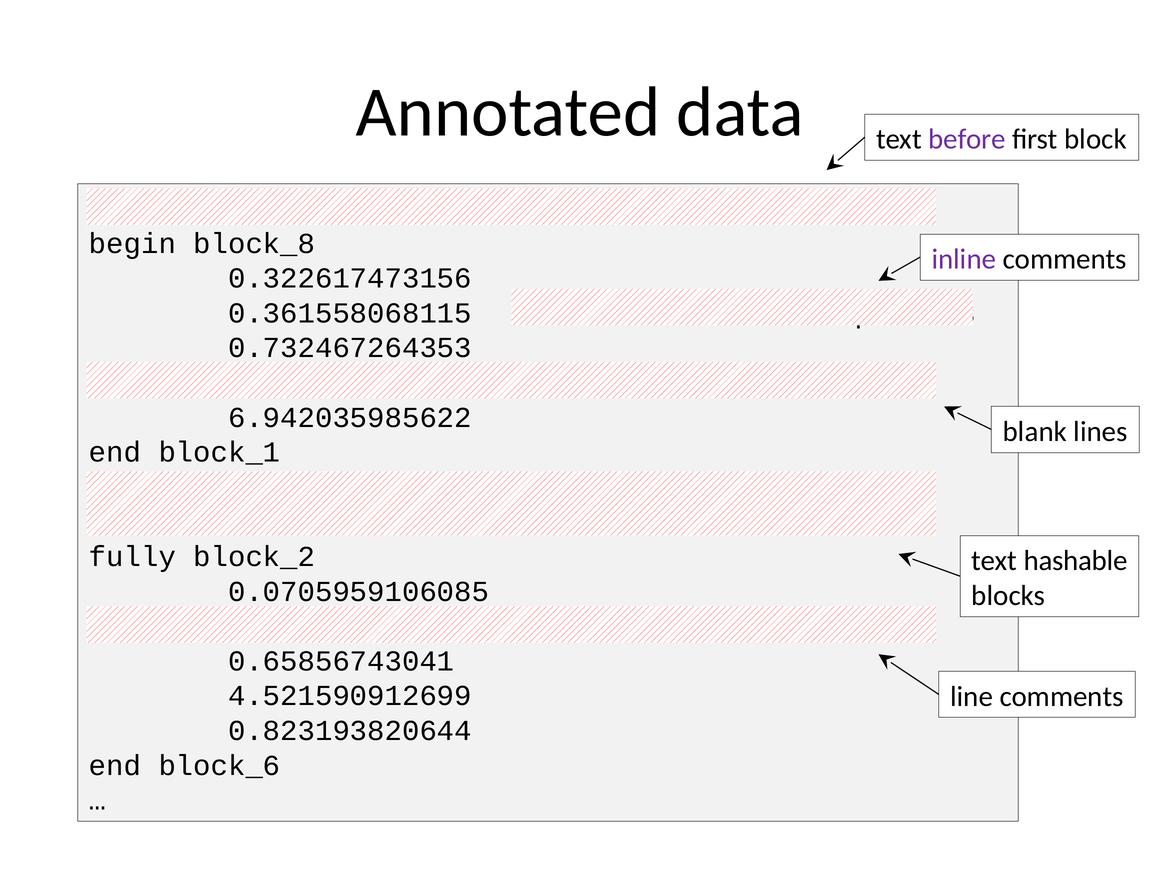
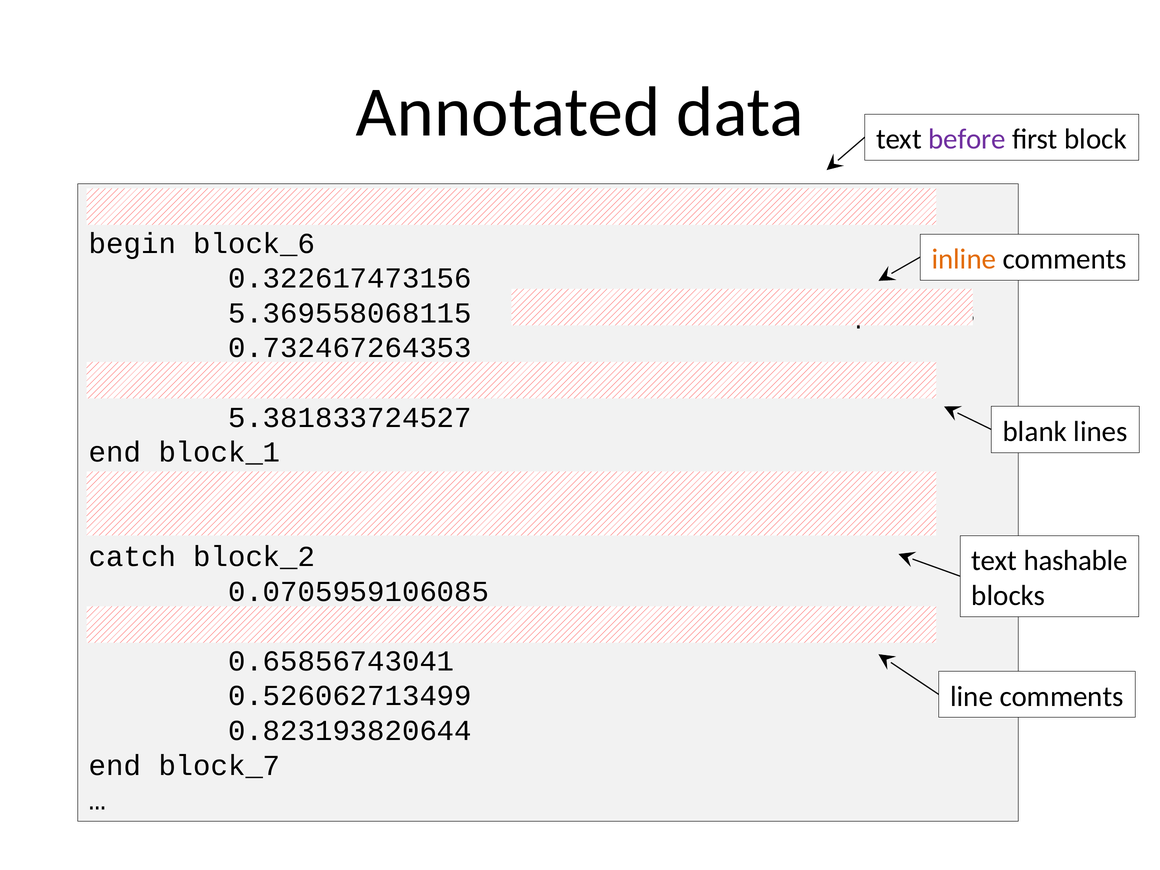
block_8: block_8 -> block_6
inline colour: purple -> orange
0.361558068115: 0.361558068115 -> 5.369558068115
6.942035985622: 6.942035985622 -> 5.381833724527
fully: fully -> catch
4.521590912699: 4.521590912699 -> 0.526062713499
block_6: block_6 -> block_7
